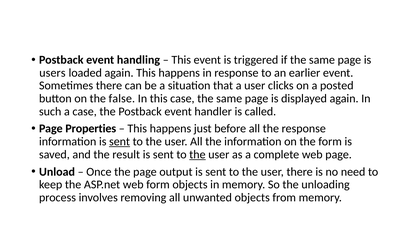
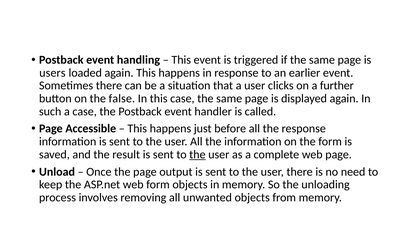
posted: posted -> further
Properties: Properties -> Accessible
sent at (120, 142) underline: present -> none
